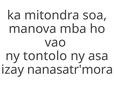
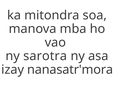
tontolo: tontolo -> sarotra
